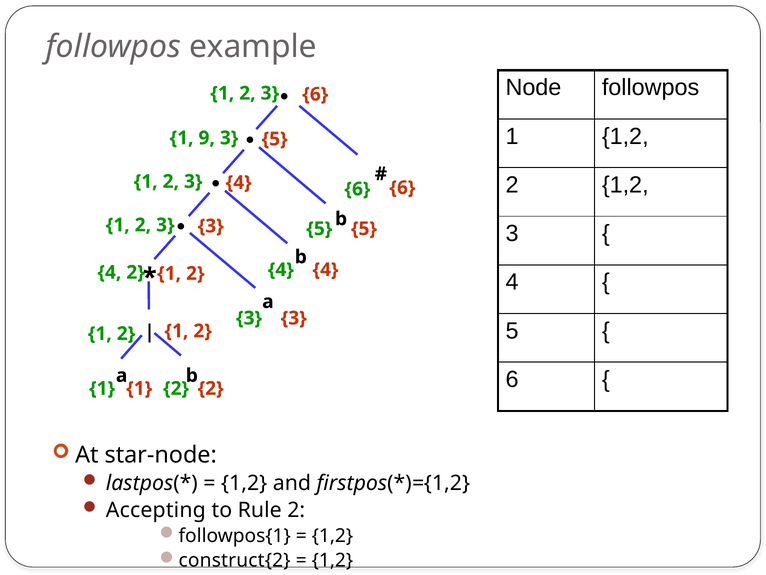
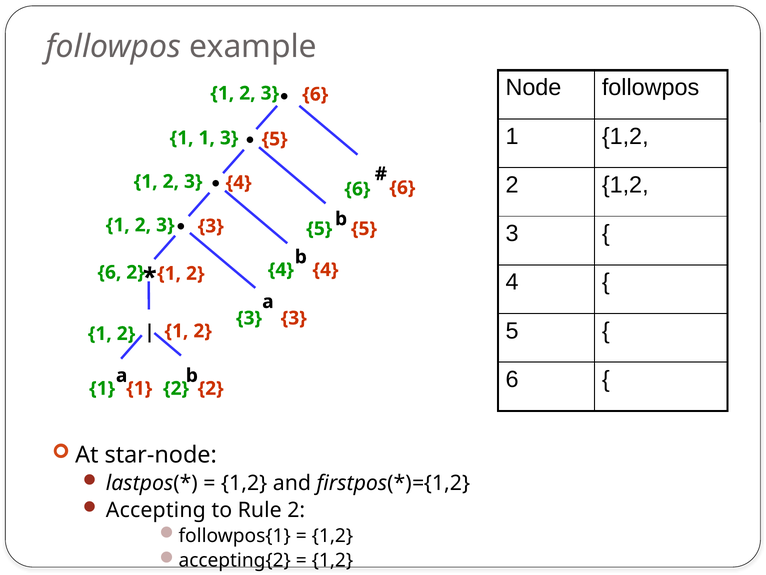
9 at (207, 138): 9 -> 1
4 at (109, 272): 4 -> 6
construct{2: construct{2 -> accepting{2
